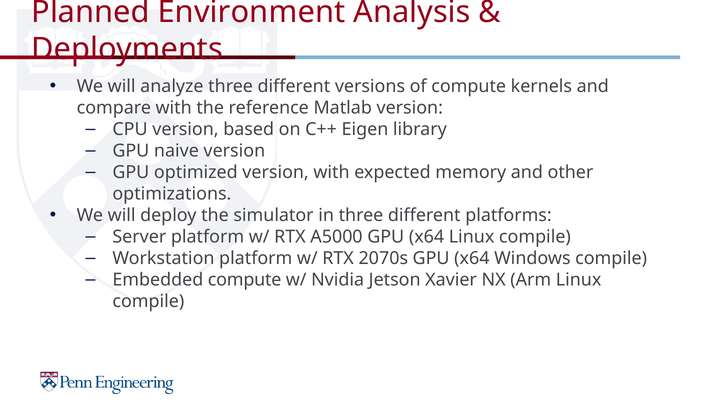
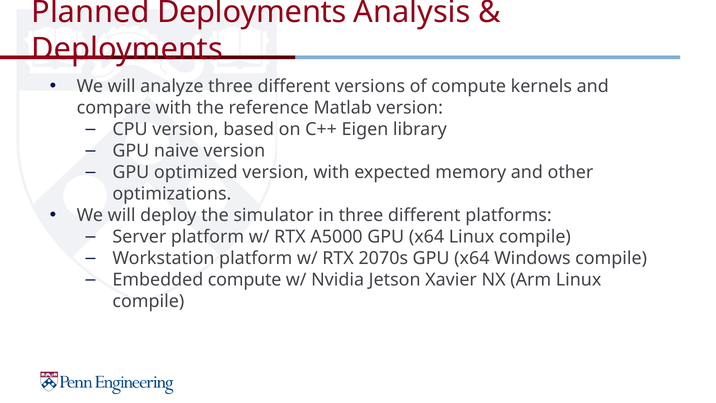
Planned Environment: Environment -> Deployments
